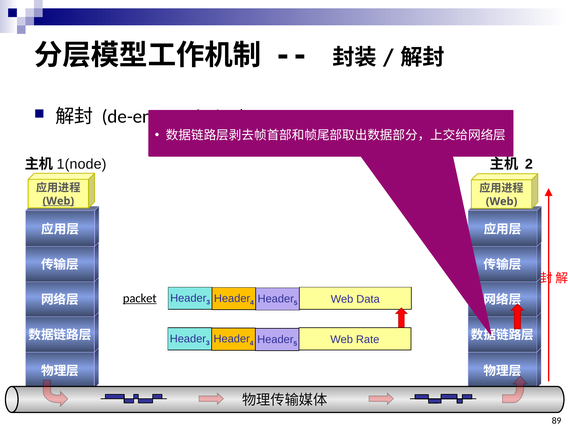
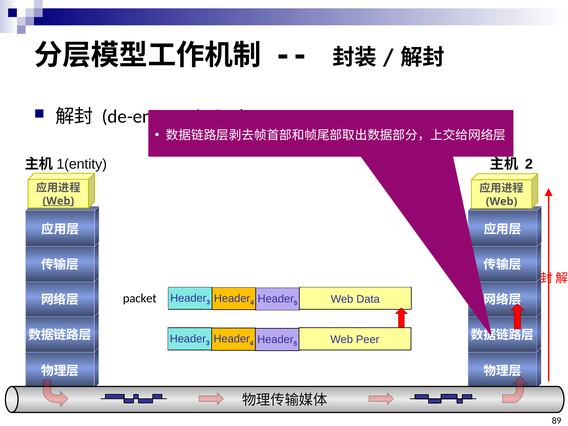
1(node: 1(node -> 1(entity
packet underline: present -> none
Rate: Rate -> Peer
